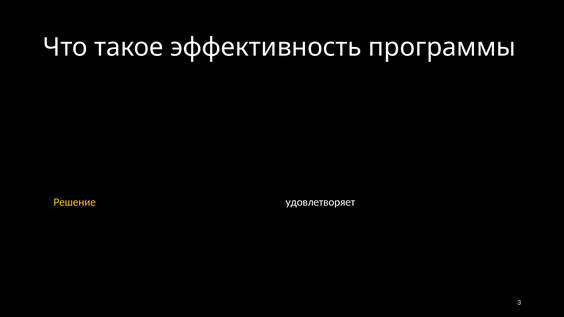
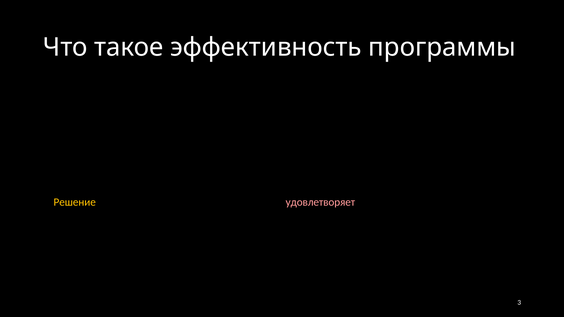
удовлетворяет colour: white -> pink
